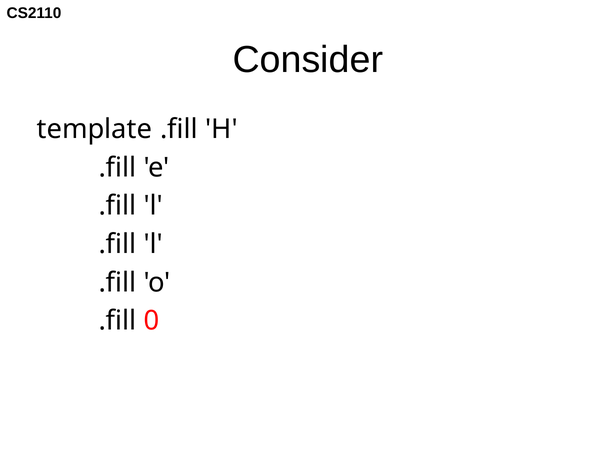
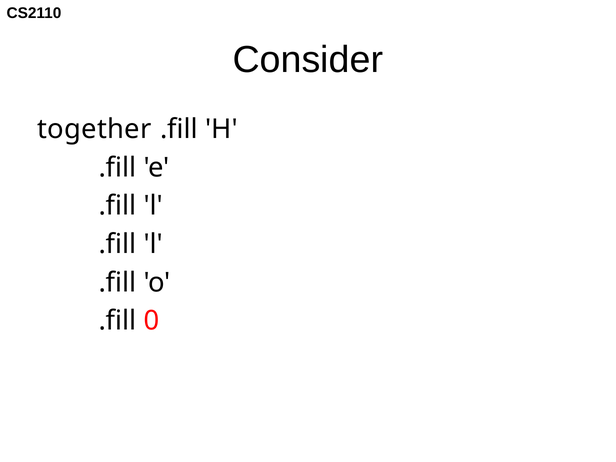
template: template -> together
